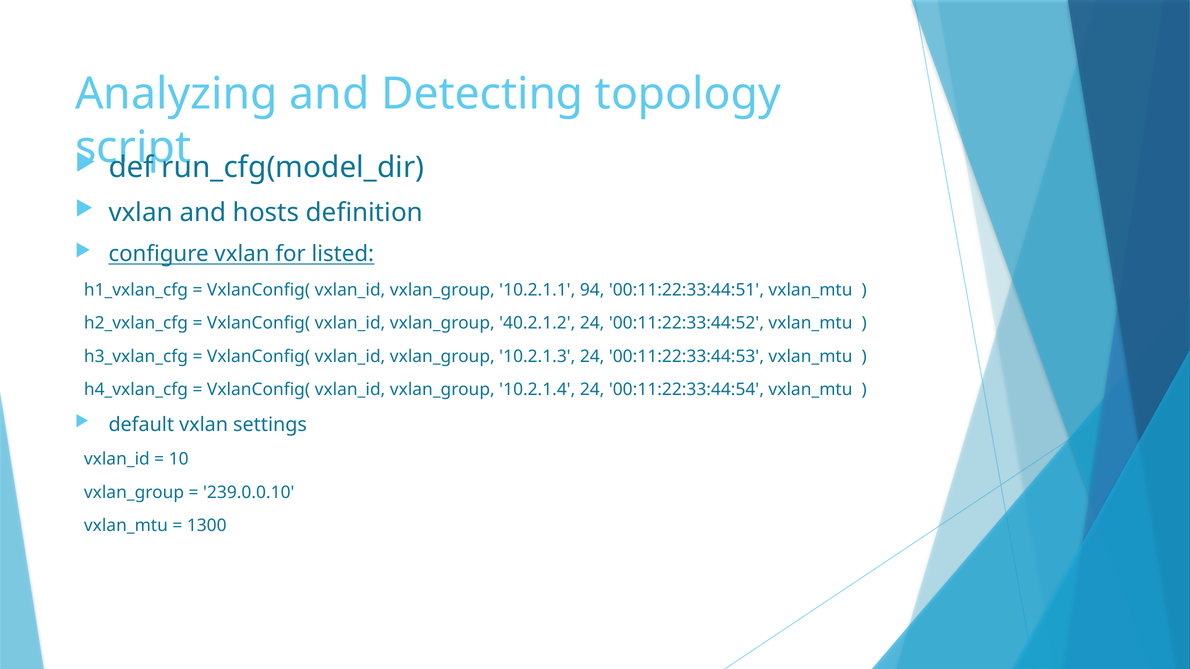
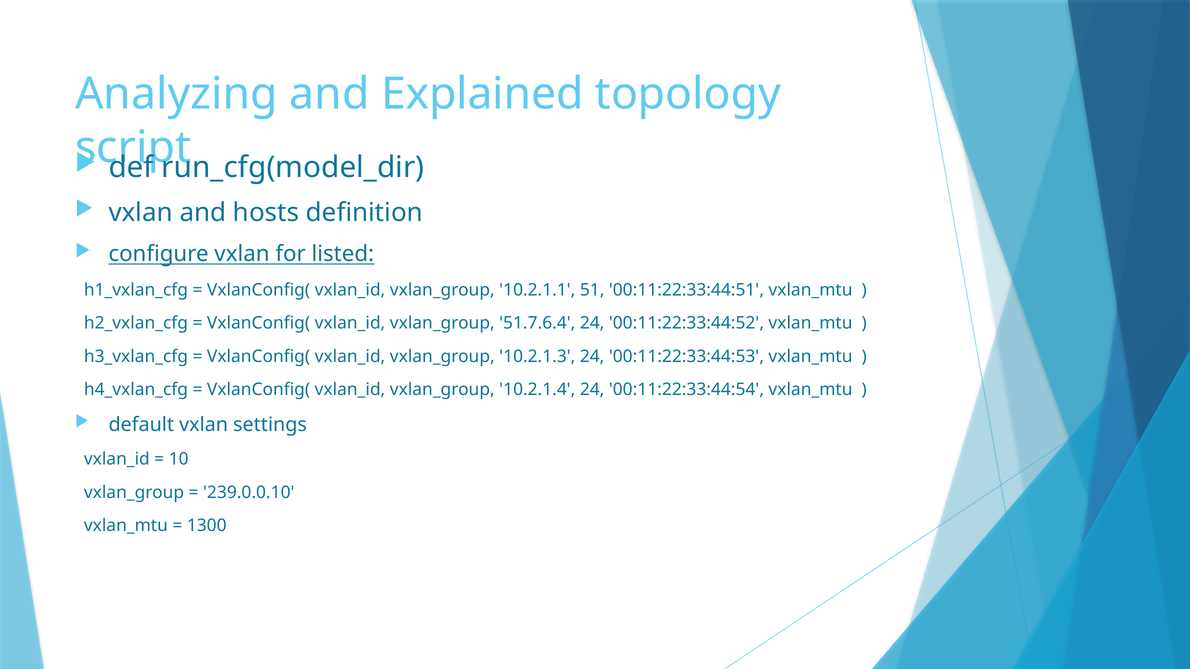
Detecting: Detecting -> Explained
94: 94 -> 51
40.2.1.2: 40.2.1.2 -> 51.7.6.4
